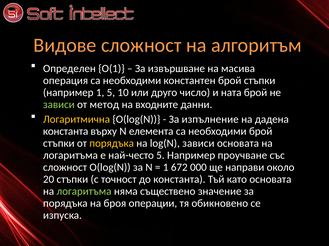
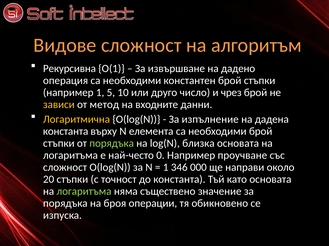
Определен: Определен -> Рекурсивна
масива: масива -> дадено
ната: ната -> чрез
зависи at (59, 105) colour: light green -> yellow
порядъка at (112, 144) colour: yellow -> light green
log(N зависи: зависи -> близка
най-често 5: 5 -> 0
672: 672 -> 346
